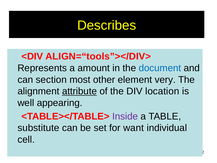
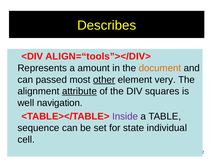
document colour: blue -> orange
section: section -> passed
other underline: none -> present
location: location -> squares
appearing: appearing -> navigation
substitute: substitute -> sequence
want: want -> state
